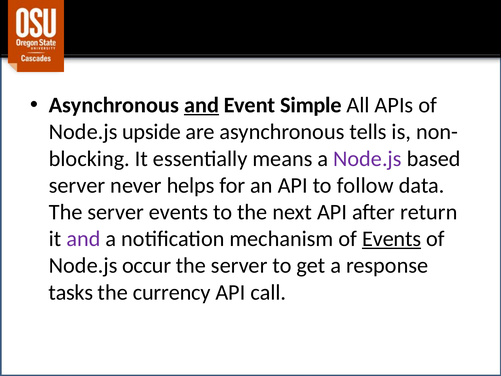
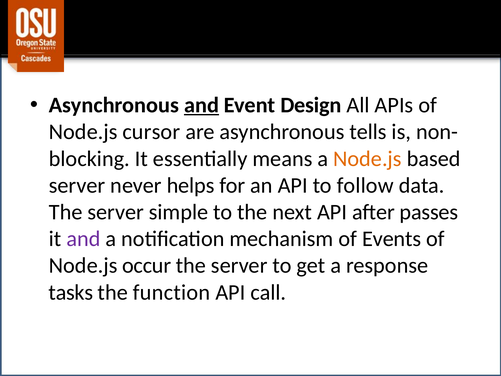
Simple: Simple -> Design
upside: upside -> cursor
Node.js at (367, 159) colour: purple -> orange
server events: events -> simple
return: return -> passes
Events at (392, 239) underline: present -> none
currency: currency -> function
